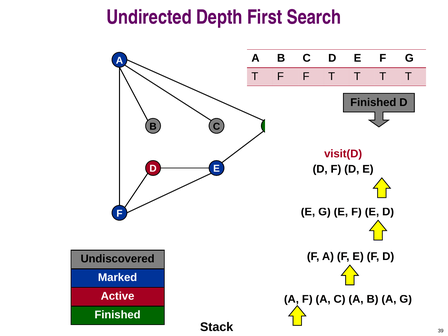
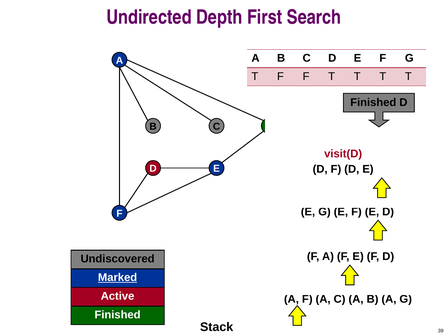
Marked underline: none -> present
